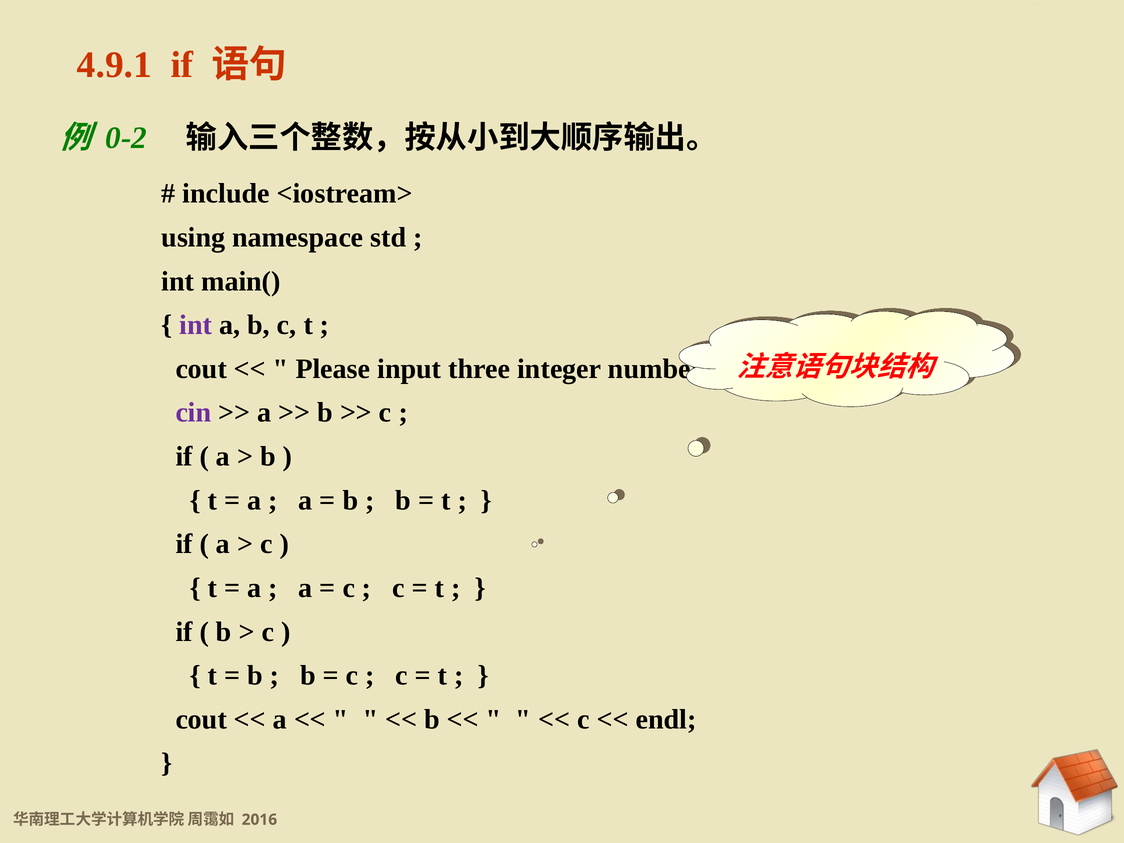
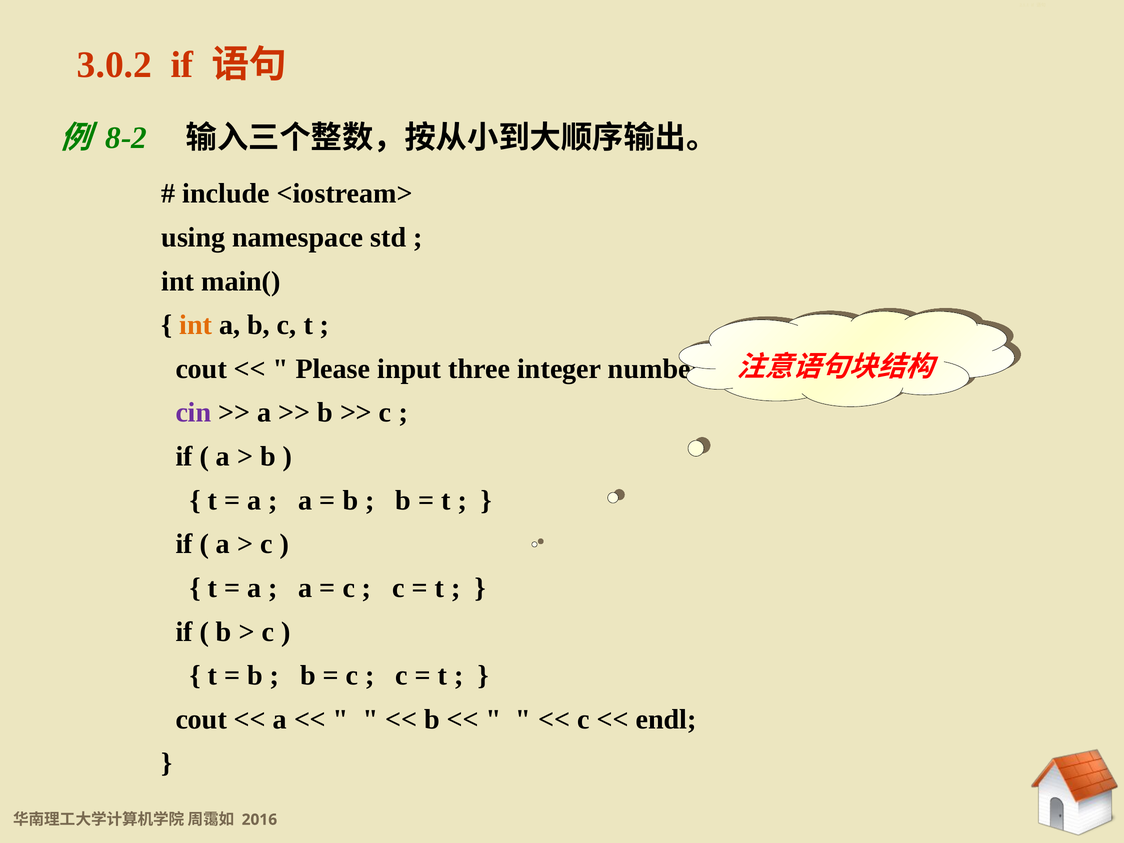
4.9.1: 4.9.1 -> 3.0.2
0-2: 0-2 -> 8-2
int at (196, 325) colour: purple -> orange
